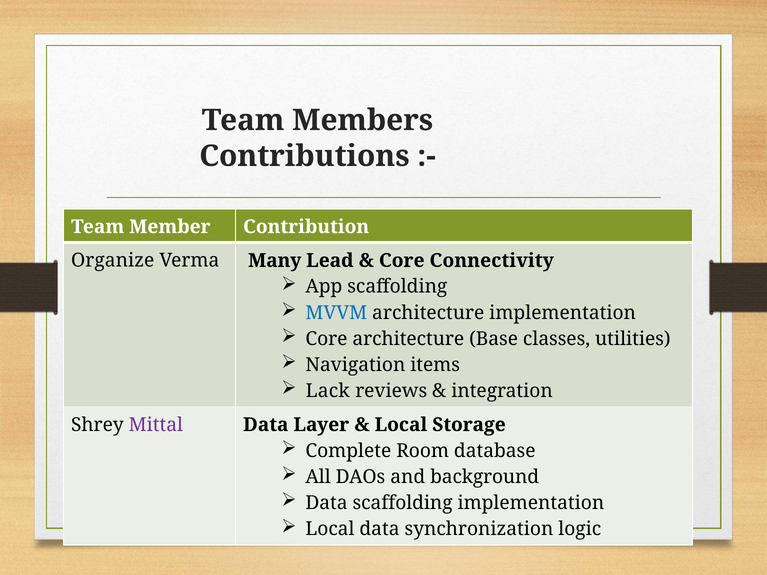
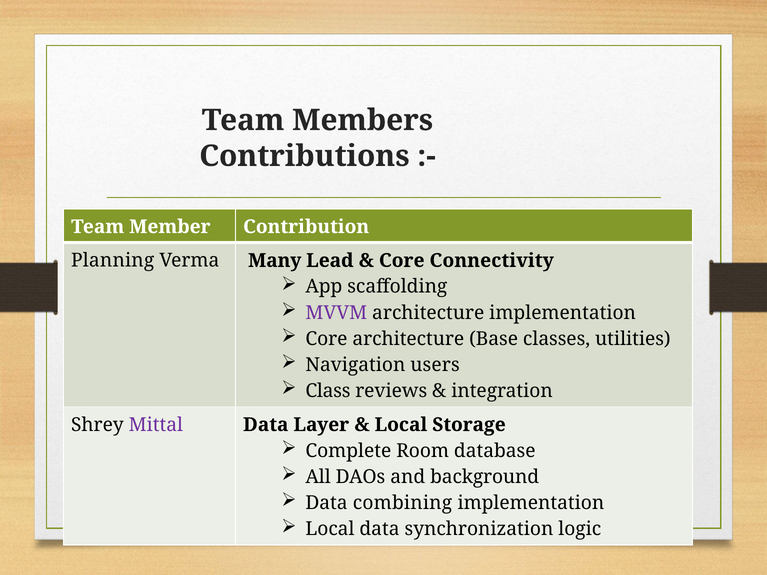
Organize: Organize -> Planning
MVVM colour: blue -> purple
items: items -> users
Lack: Lack -> Class
Data scaffolding: scaffolding -> combining
